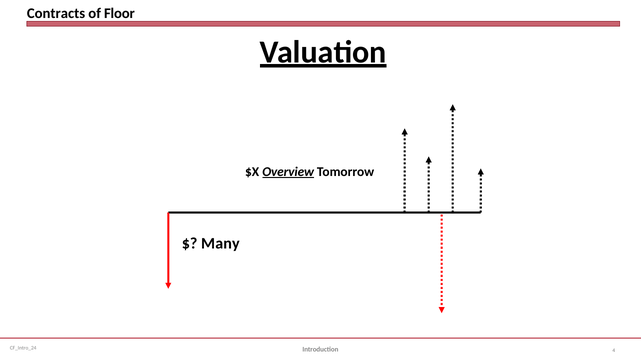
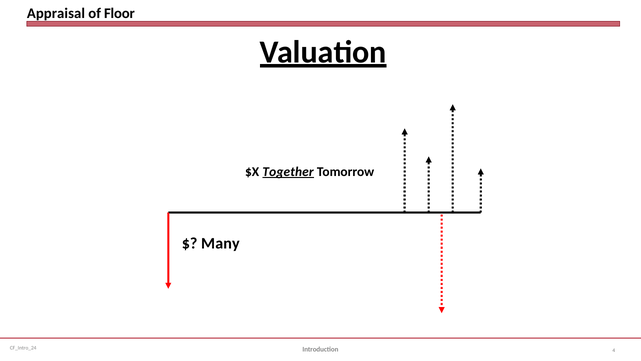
Contracts: Contracts -> Appraisal
Overview: Overview -> Together
